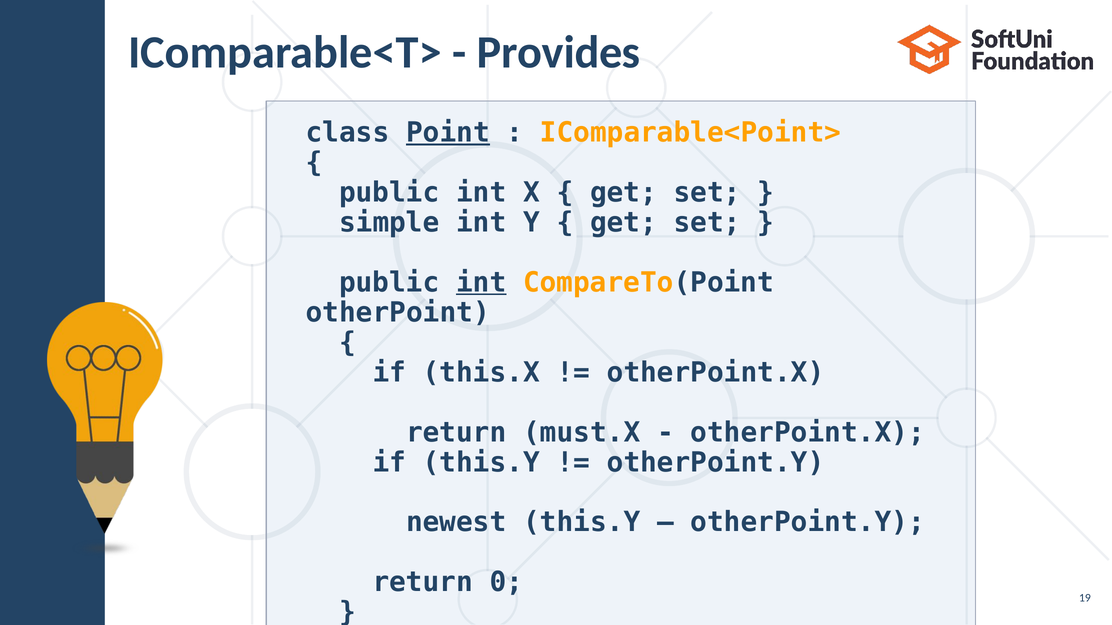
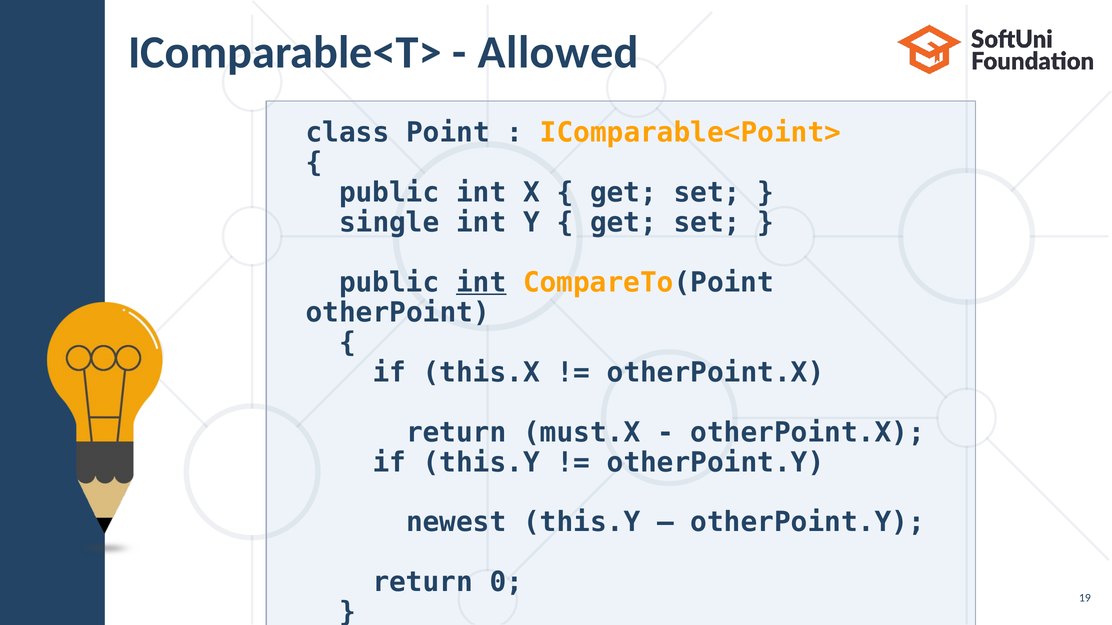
Provides: Provides -> Allowed
Point underline: present -> none
simple: simple -> single
